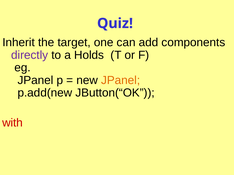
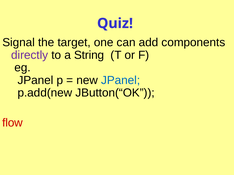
Inherit: Inherit -> Signal
Holds: Holds -> String
JPanel at (121, 80) colour: orange -> blue
with: with -> flow
